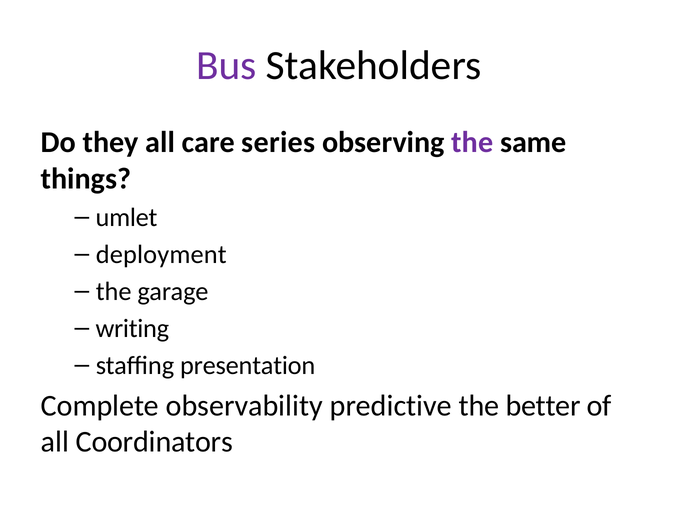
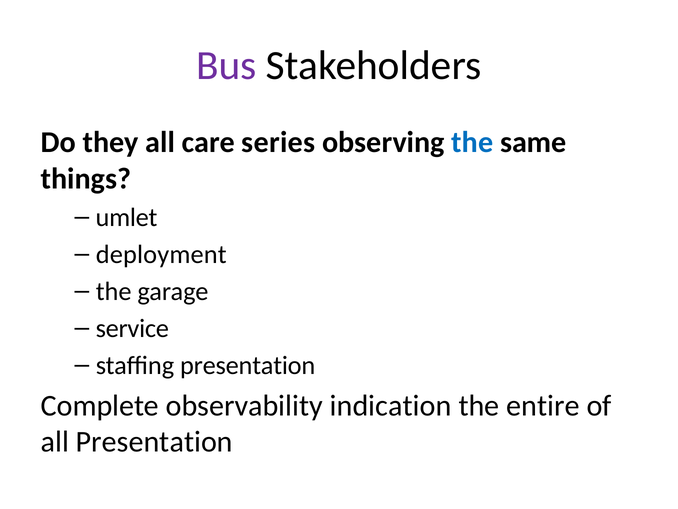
the at (472, 142) colour: purple -> blue
writing: writing -> service
predictive: predictive -> indication
better: better -> entire
all Coordinators: Coordinators -> Presentation
